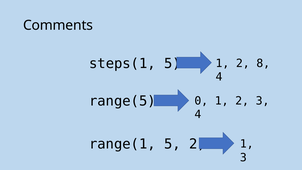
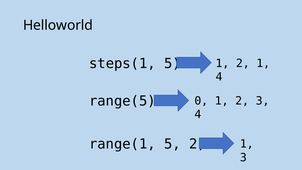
Comments: Comments -> Helloworld
1 2 8: 8 -> 1
